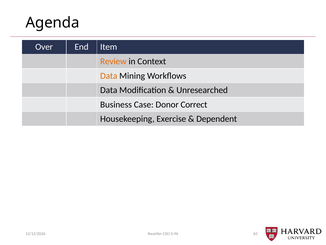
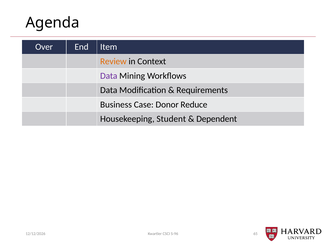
Data at (109, 76) colour: orange -> purple
Unresearched: Unresearched -> Requirements
Correct: Correct -> Reduce
Exercise: Exercise -> Student
